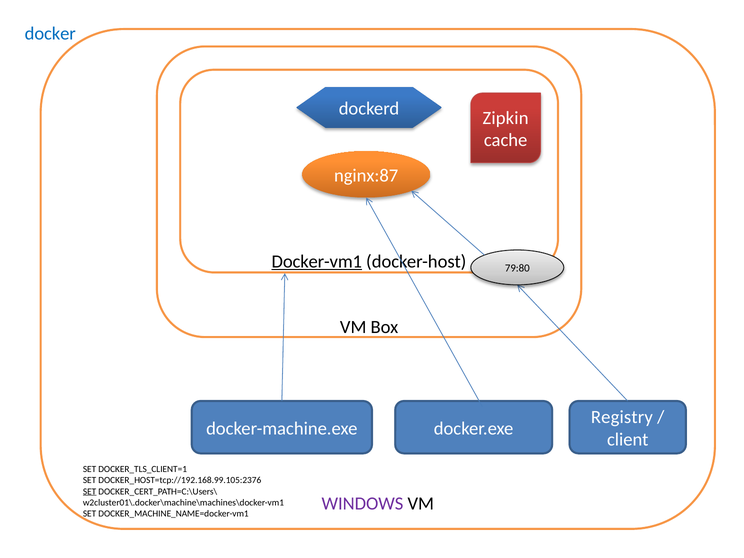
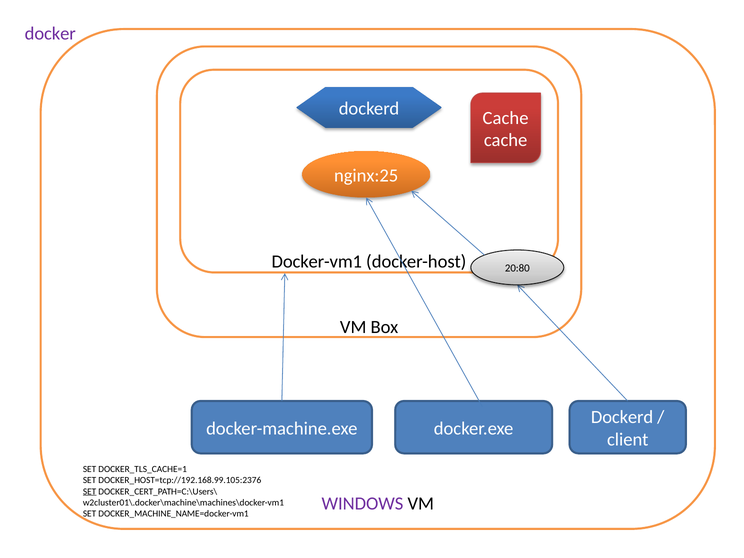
docker colour: blue -> purple
Zipkin at (506, 118): Zipkin -> Cache
nginx:87: nginx:87 -> nginx:25
Docker-vm1 underline: present -> none
79:80: 79:80 -> 20:80
Registry at (622, 417): Registry -> Dockerd
DOCKER_TLS_CLIENT=1: DOCKER_TLS_CLIENT=1 -> DOCKER_TLS_CACHE=1
